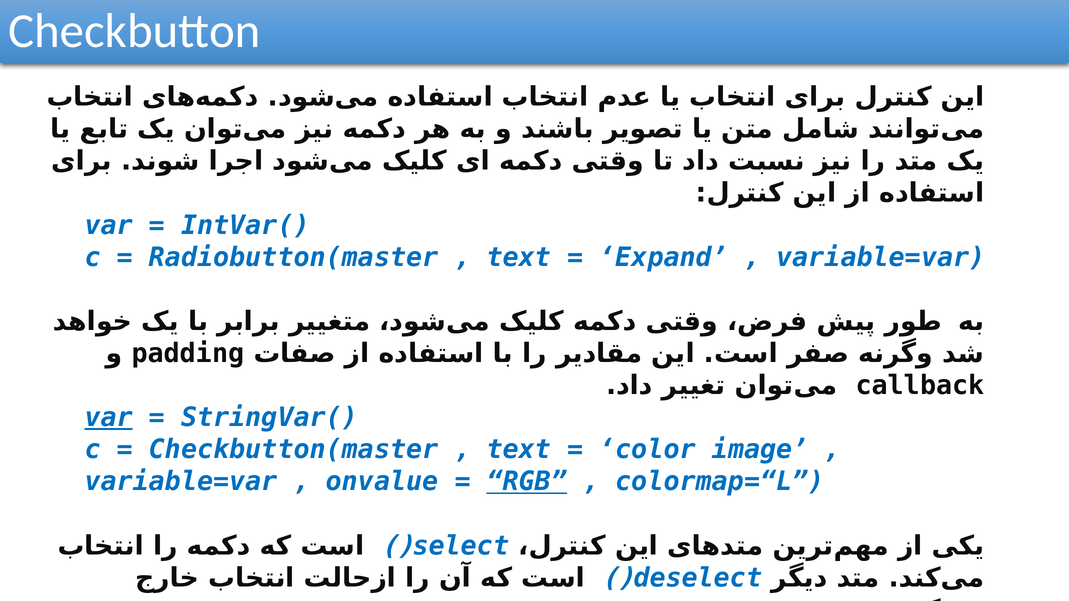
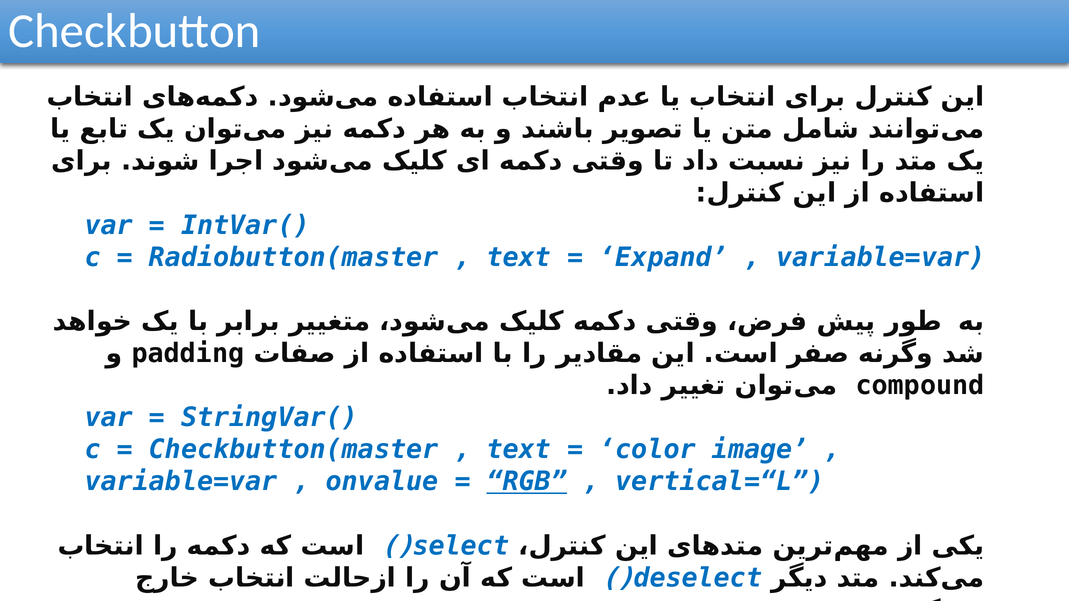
callback: callback -> compound
var at (109, 418) underline: present -> none
colormap=“L: colormap=“L -> vertical=“L
